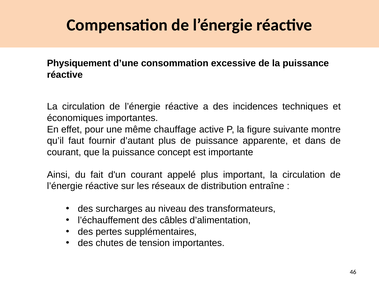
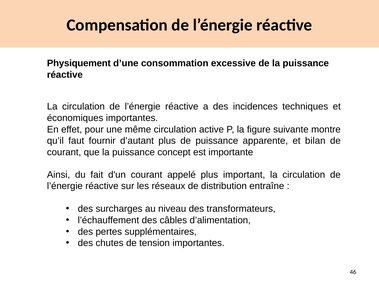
même chauffage: chauffage -> circulation
dans: dans -> bilan
